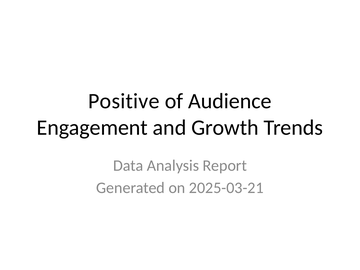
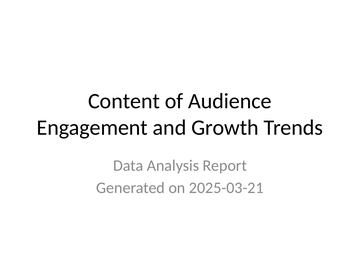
Positive: Positive -> Content
